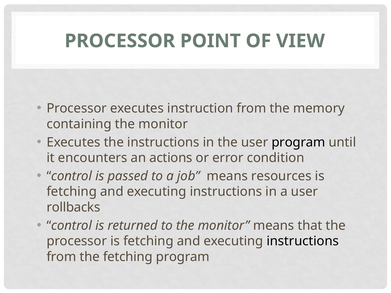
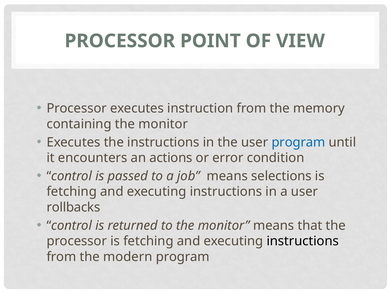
program at (298, 142) colour: black -> blue
resources: resources -> selections
the fetching: fetching -> modern
